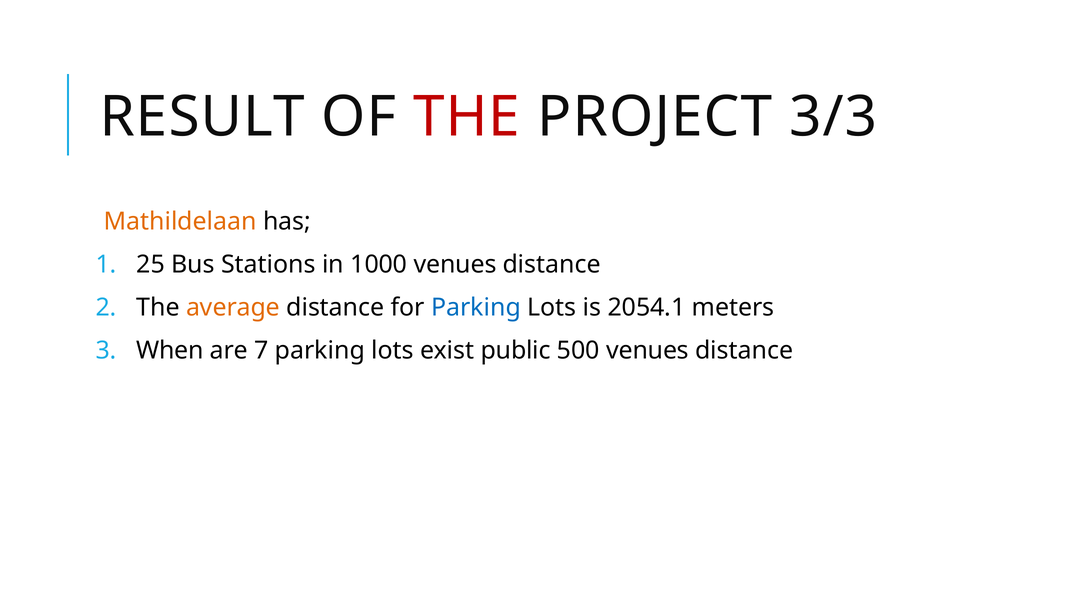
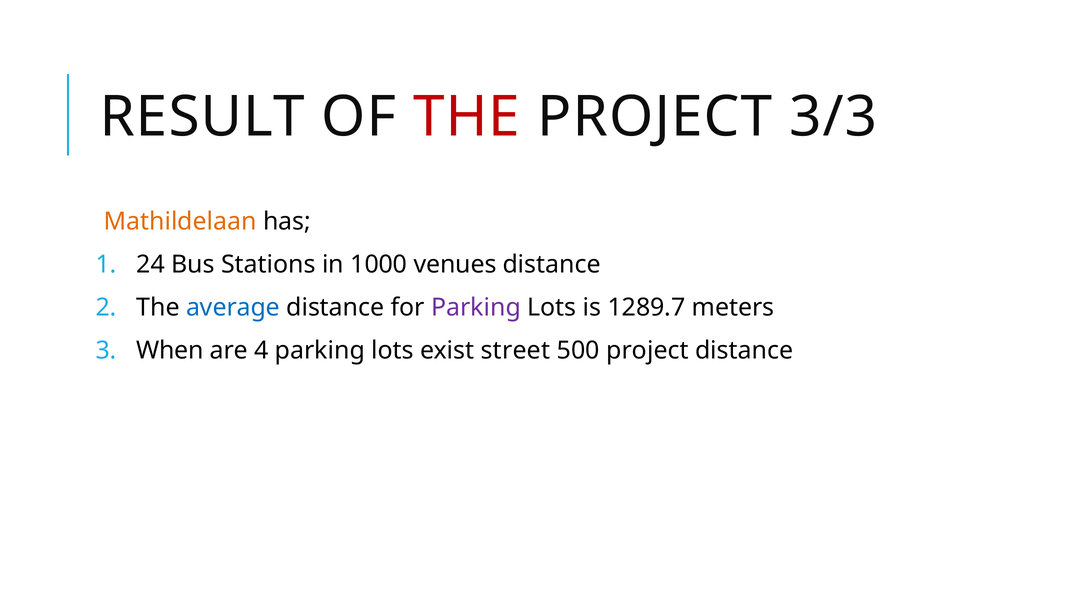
25: 25 -> 24
average colour: orange -> blue
Parking at (476, 307) colour: blue -> purple
2054.1: 2054.1 -> 1289.7
7: 7 -> 4
public: public -> street
500 venues: venues -> project
